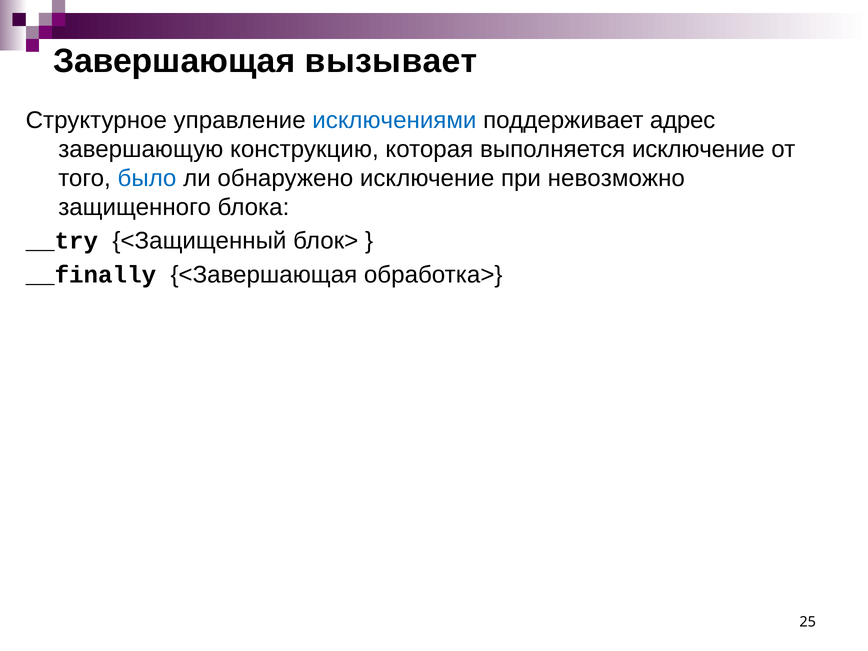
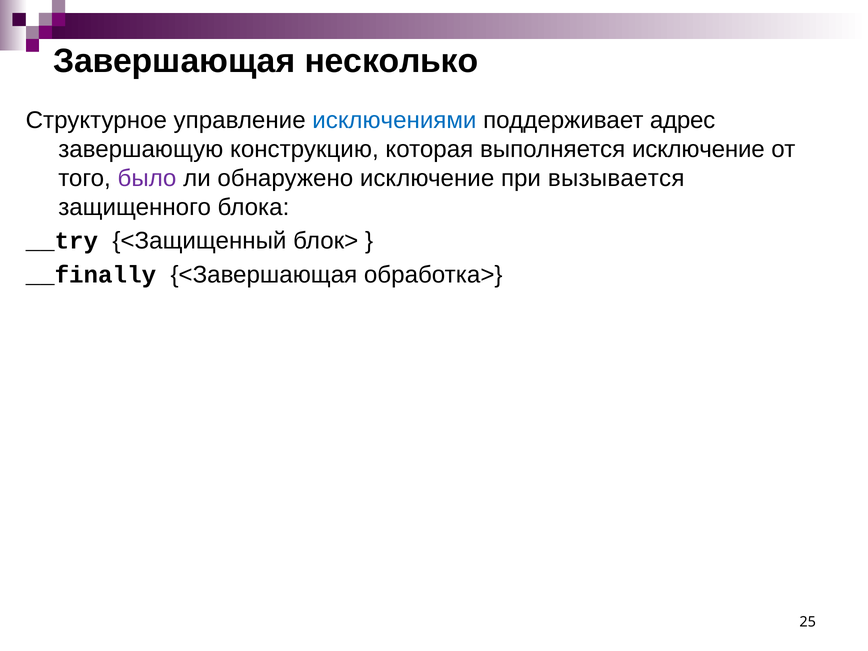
вызывает: вызывает -> несколько
было colour: blue -> purple
невозможно: невозможно -> вызывается
